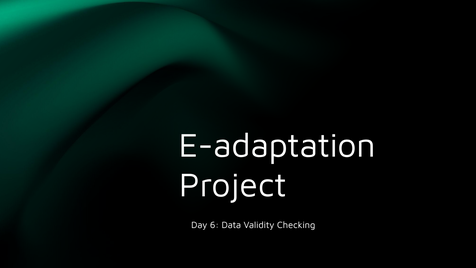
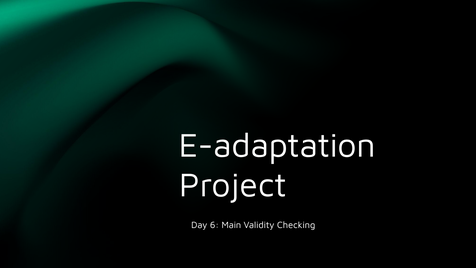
Data: Data -> Main
